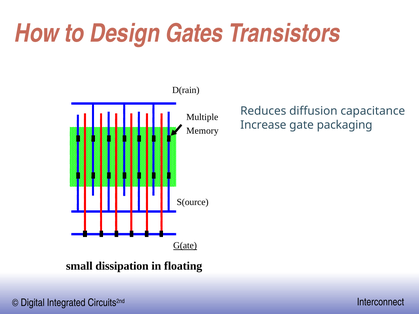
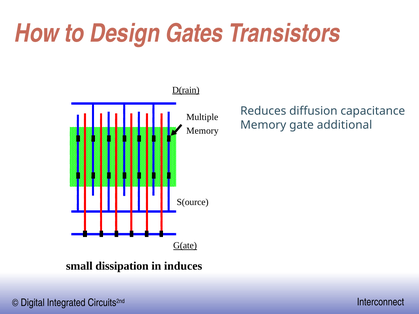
D(rain underline: none -> present
Increase at (263, 125): Increase -> Memory
packaging: packaging -> additional
floating: floating -> induces
